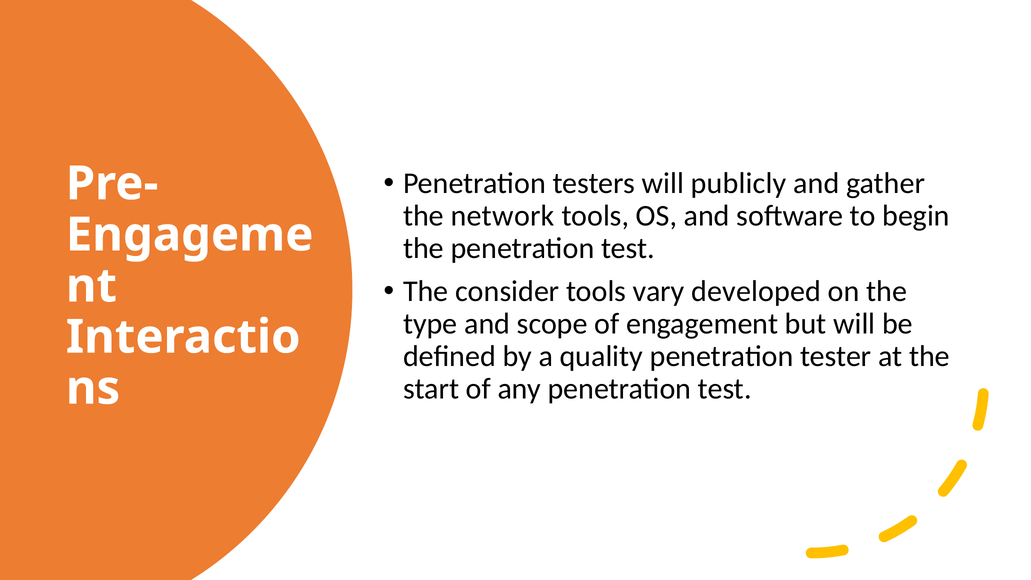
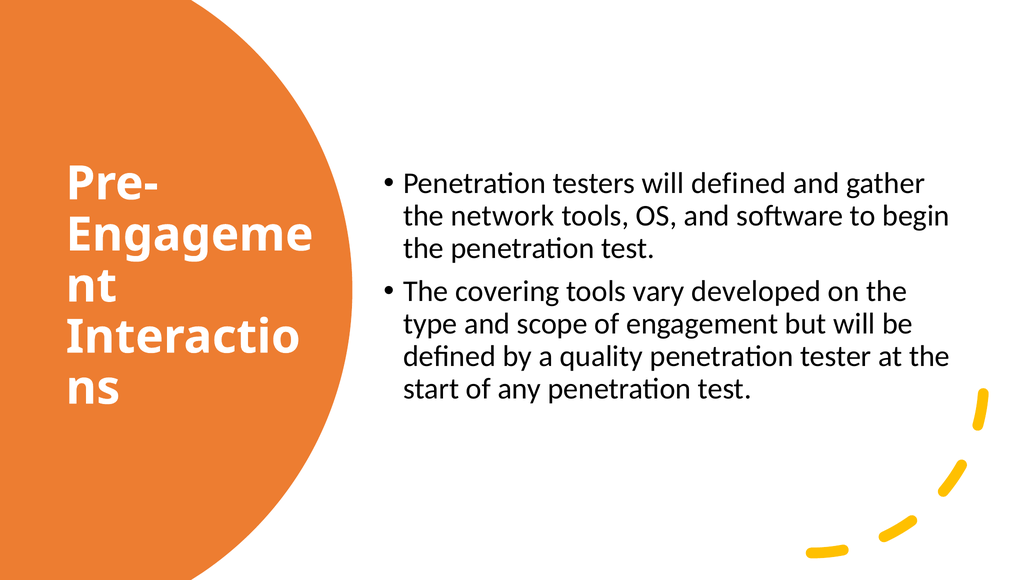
will publicly: publicly -> defined
consider: consider -> covering
